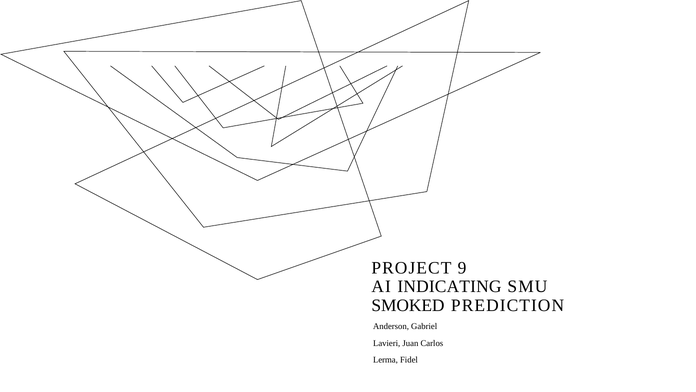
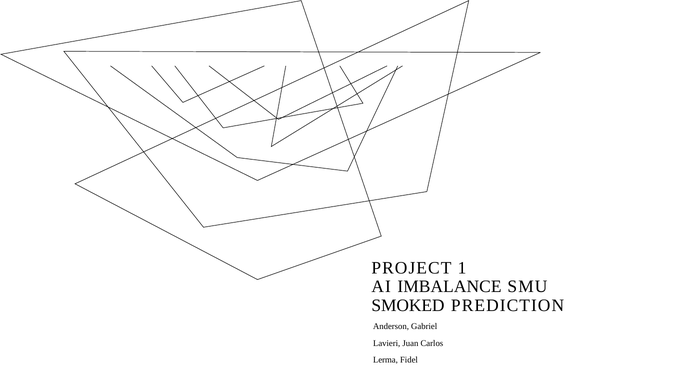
9: 9 -> 1
INDICATING: INDICATING -> IMBALANCE
